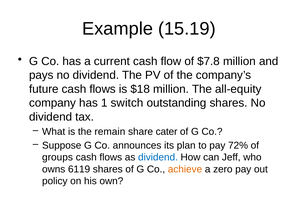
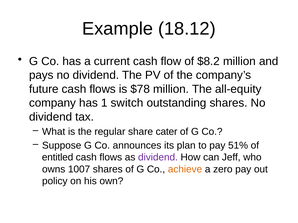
15.19: 15.19 -> 18.12
$7.8: $7.8 -> $8.2
$18: $18 -> $78
remain: remain -> regular
72%: 72% -> 51%
groups: groups -> entitled
dividend at (158, 158) colour: blue -> purple
6119: 6119 -> 1007
